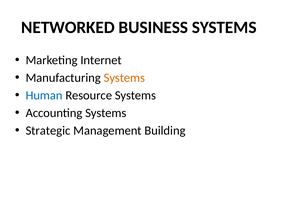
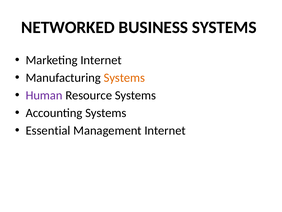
Human colour: blue -> purple
Strategic: Strategic -> Essential
Management Building: Building -> Internet
